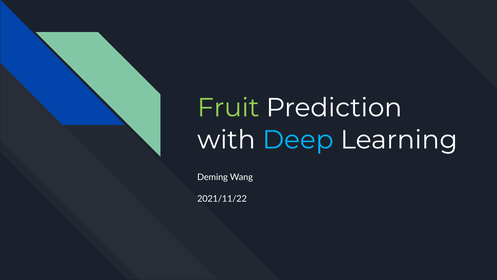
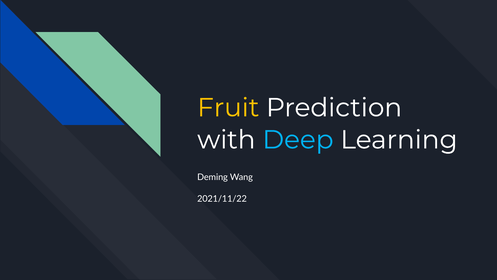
Fruit colour: light green -> yellow
